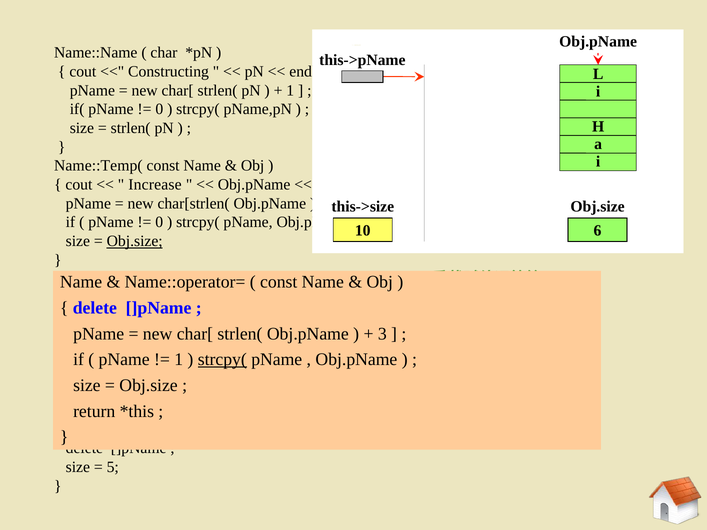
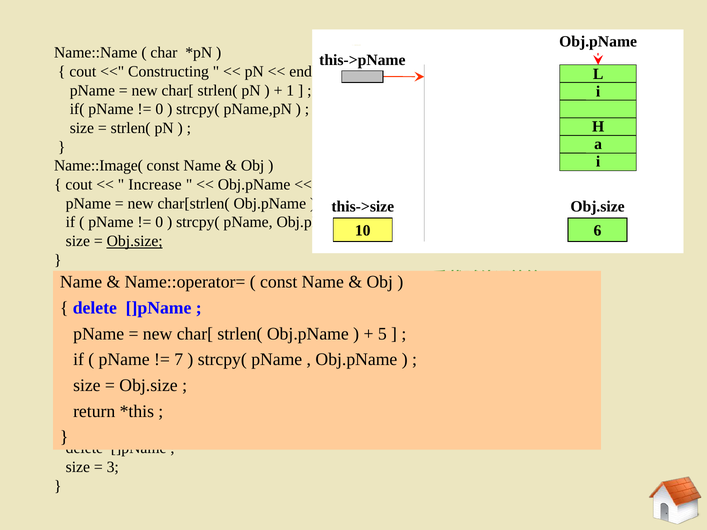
Name::Temp(: Name::Temp( -> Name::Image(
3: 3 -> 5
1 at (179, 360): 1 -> 7
strcpy( at (222, 360) underline: present -> none
5: 5 -> 3
